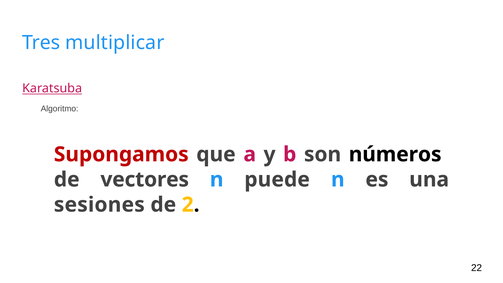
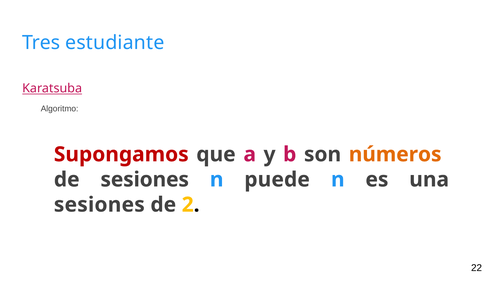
multiplicar: multiplicar -> estudiante
números colour: black -> orange
de vectores: vectores -> sesiones
